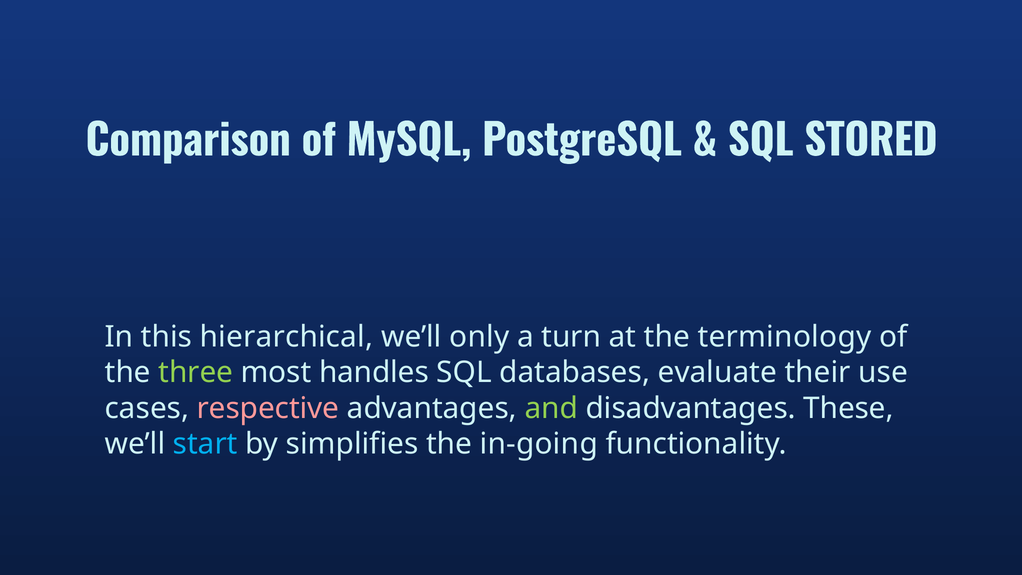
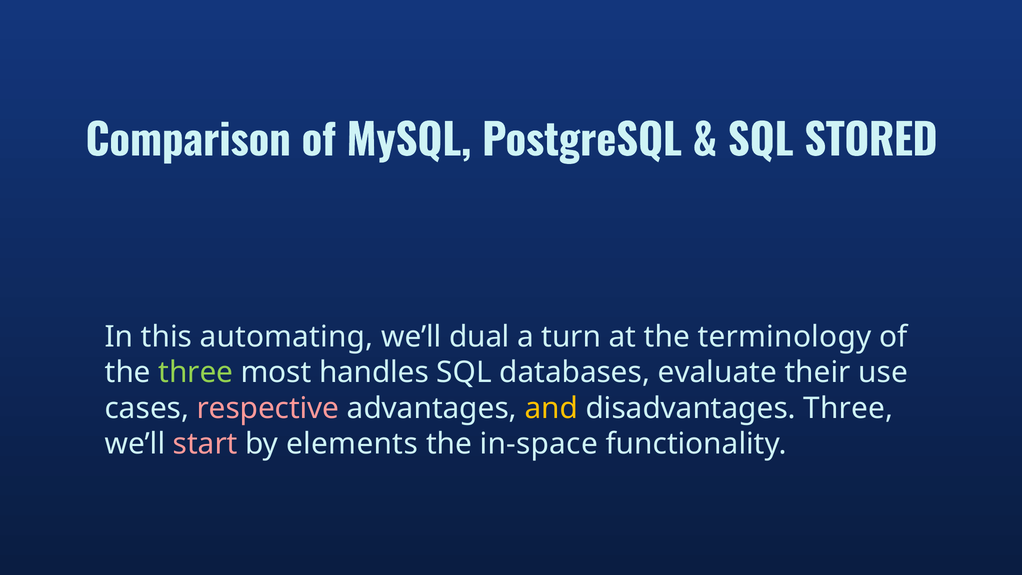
hierarchical: hierarchical -> automating
only: only -> dual
and colour: light green -> yellow
disadvantages These: These -> Three
start colour: light blue -> pink
simplifies: simplifies -> elements
in-going: in-going -> in-space
